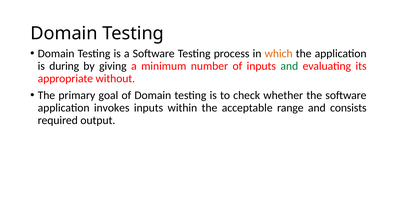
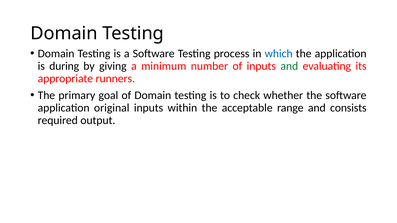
which colour: orange -> blue
without: without -> runners
invokes: invokes -> original
